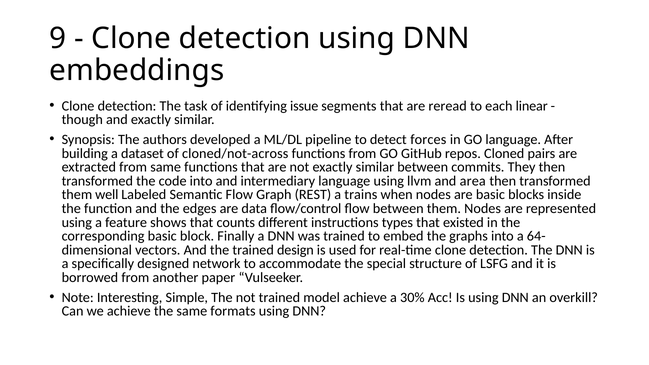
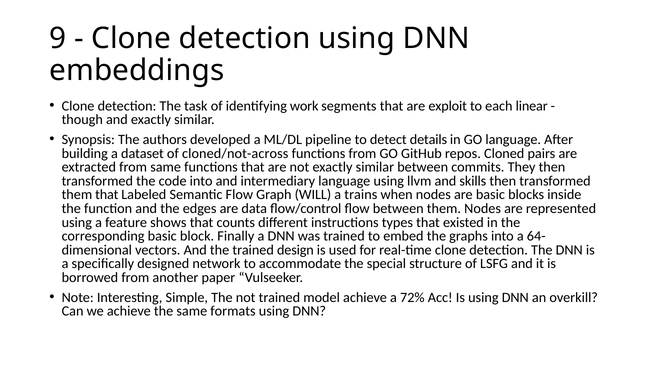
issue: issue -> work
reread: reread -> exploit
forces: forces -> details
area: area -> skills
them well: well -> that
REST: REST -> WILL
30%: 30% -> 72%
